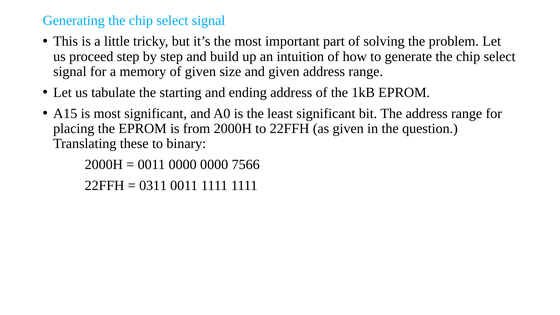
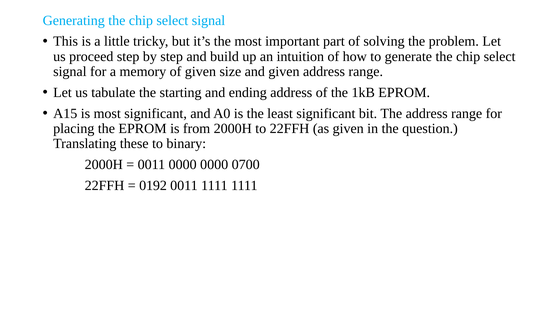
7566: 7566 -> 0700
0311: 0311 -> 0192
